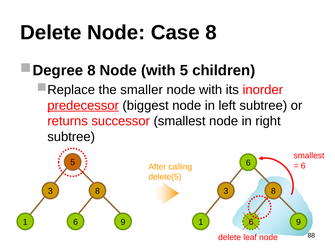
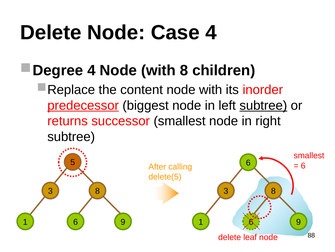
Case 8: 8 -> 4
8 at (91, 70): 8 -> 4
with 5: 5 -> 8
smaller: smaller -> content
subtree at (263, 105) underline: none -> present
